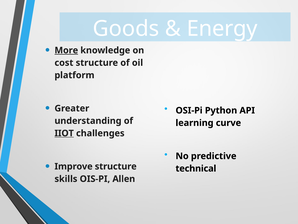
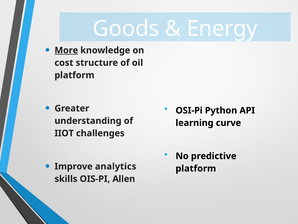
IIOT underline: present -> none
Improve structure: structure -> analytics
technical at (196, 168): technical -> platform
